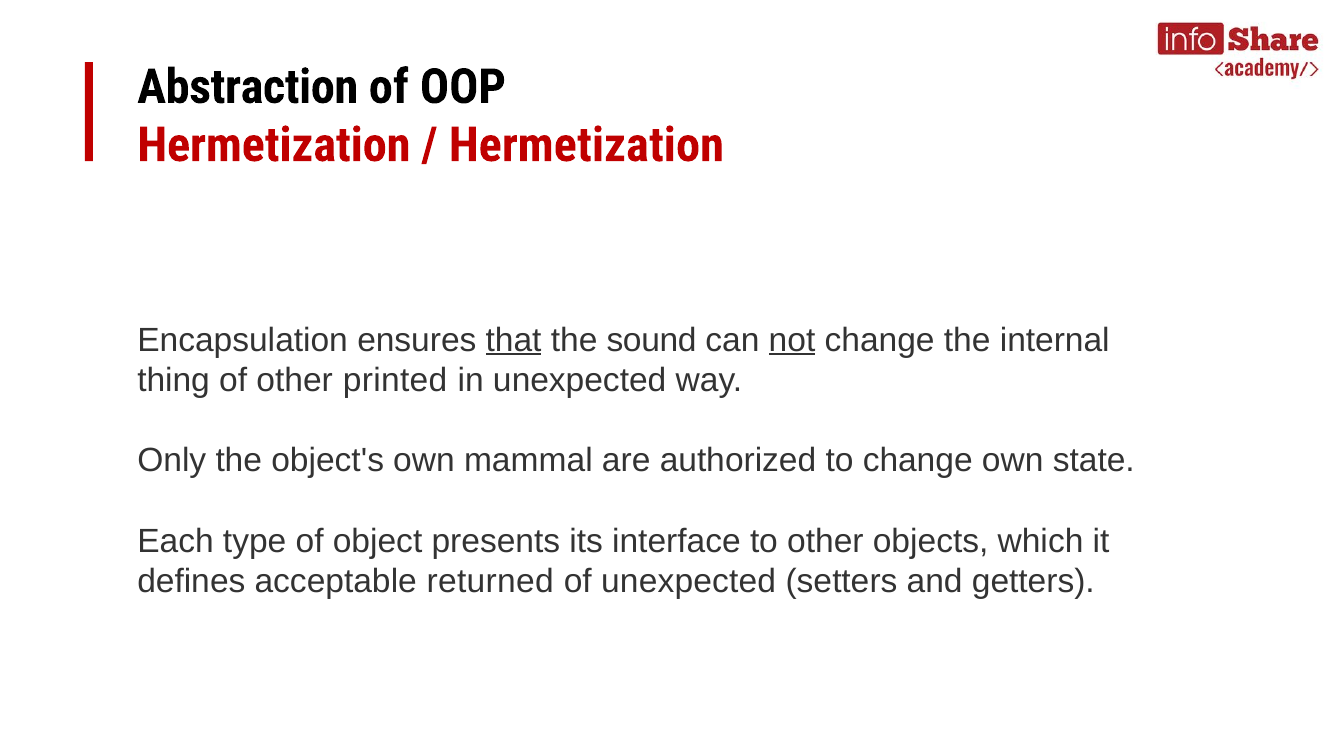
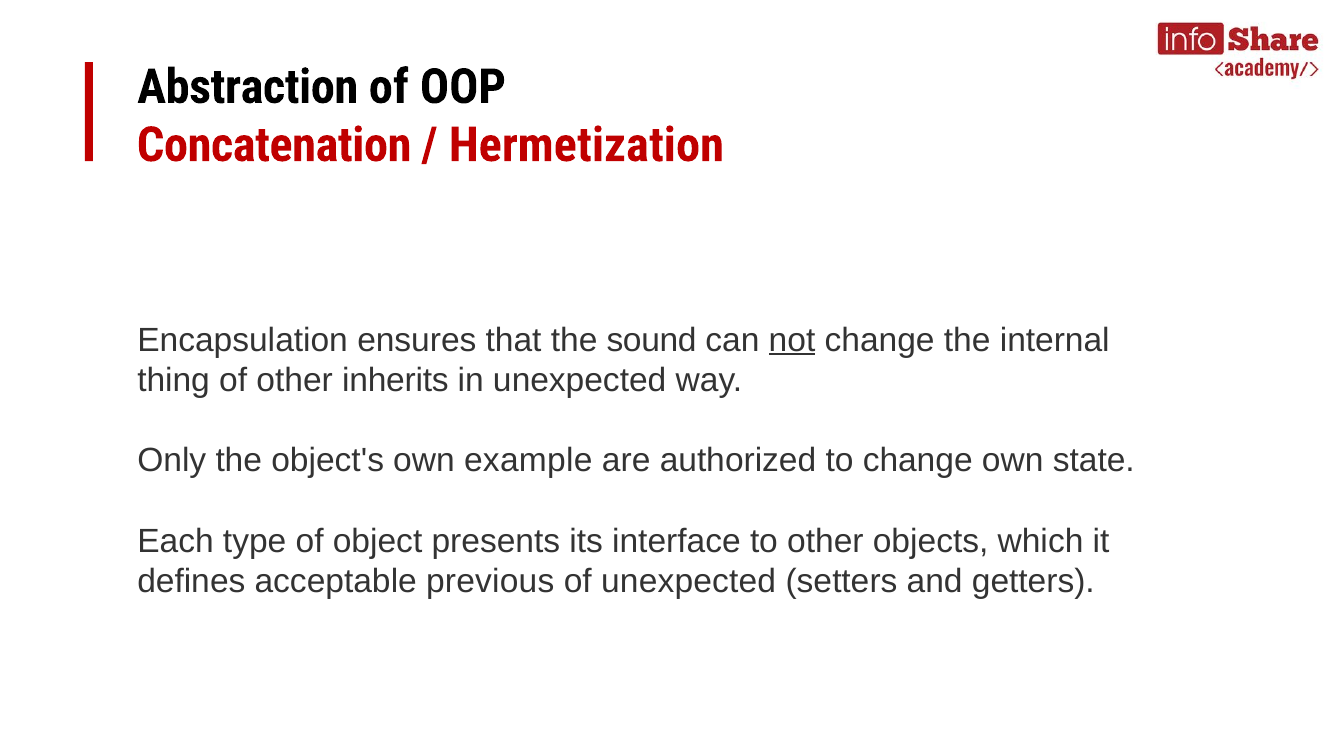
Hermetization at (274, 145): Hermetization -> Concatenation
that underline: present -> none
printed: printed -> inherits
mammal: mammal -> example
returned: returned -> previous
